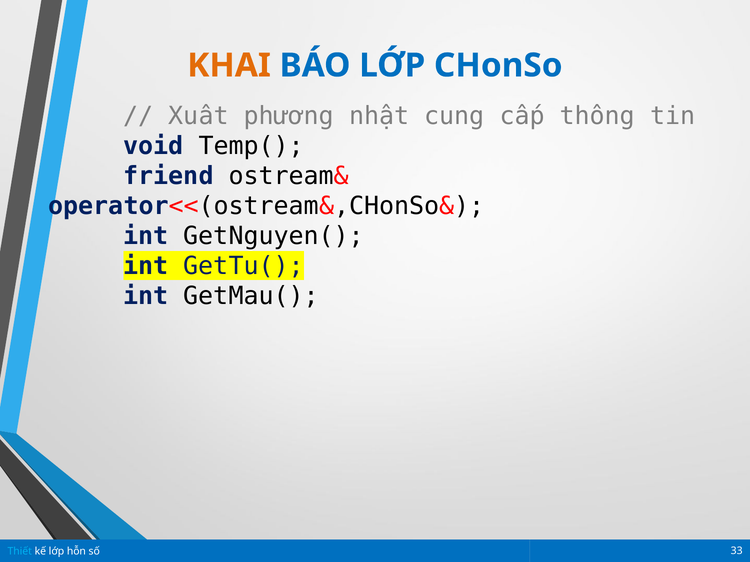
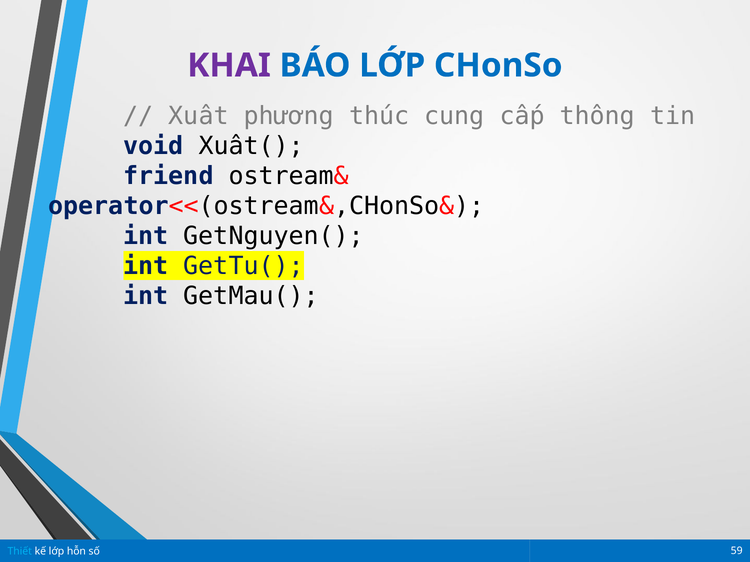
KHAI colour: orange -> purple
nhật: nhật -> thúc
Temp(: Temp( -> Xuất(
33: 33 -> 59
